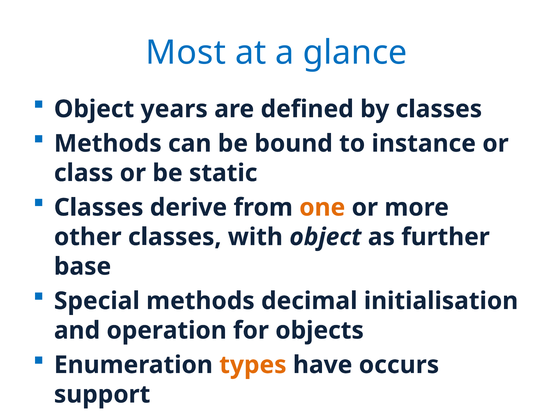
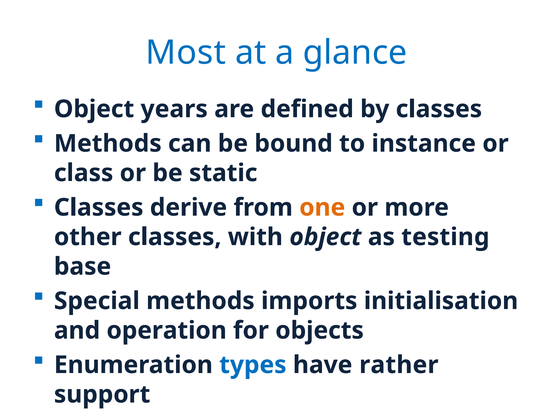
further: further -> testing
decimal: decimal -> imports
types colour: orange -> blue
occurs: occurs -> rather
